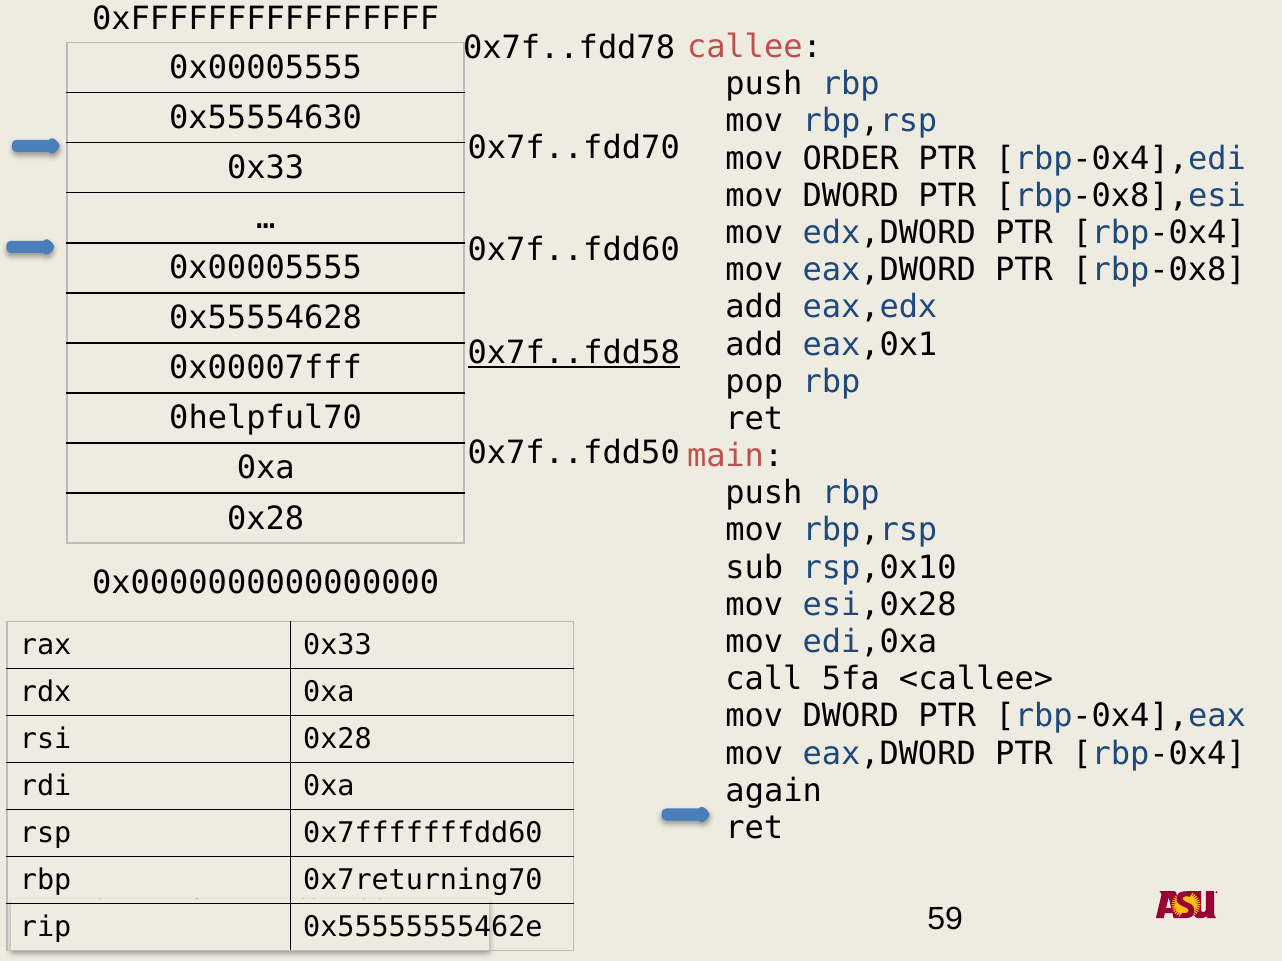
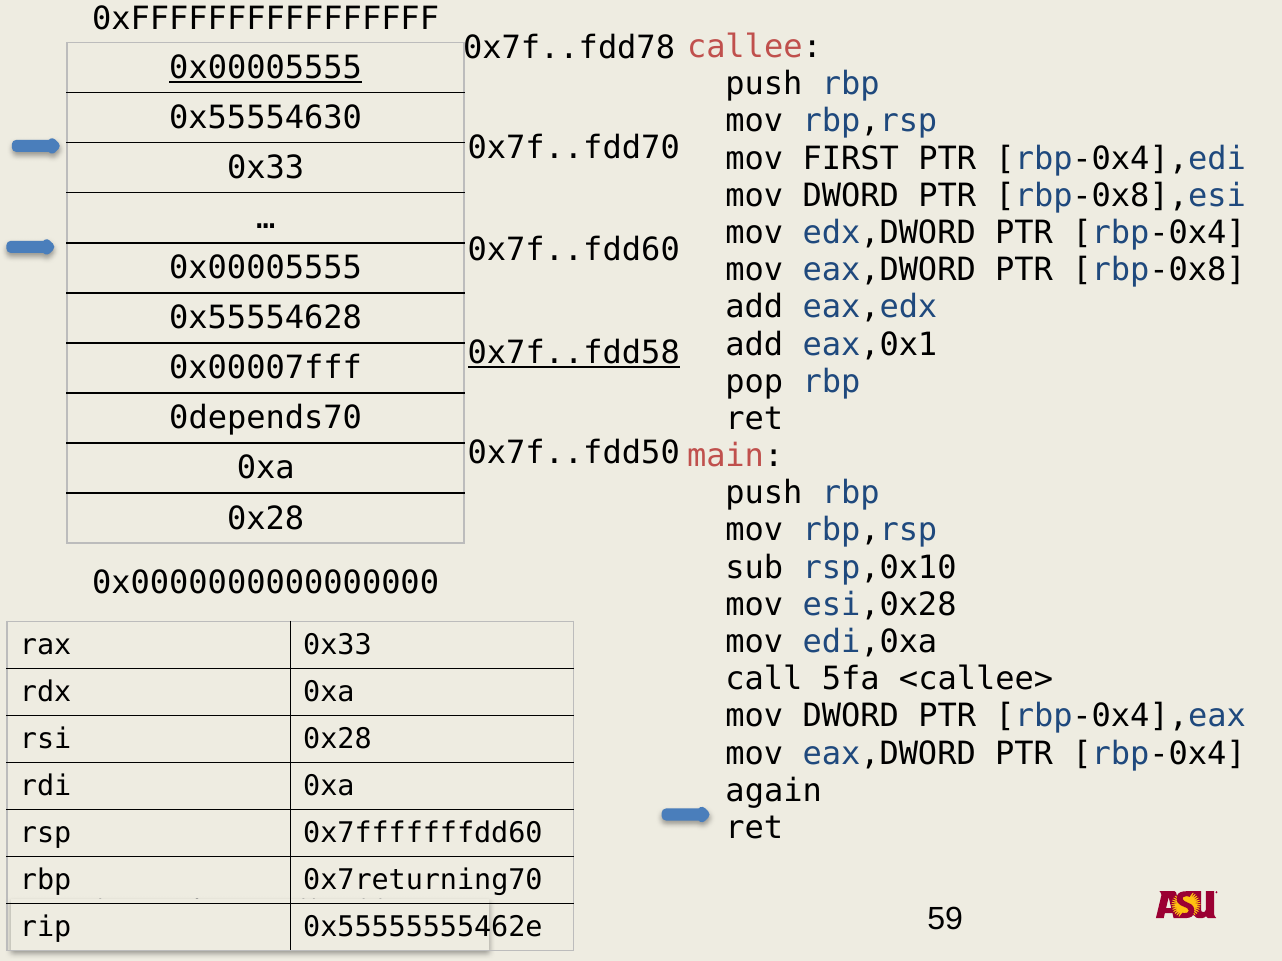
0x00005555 at (266, 68) underline: none -> present
ORDER: ORDER -> FIRST
0helpful70: 0helpful70 -> 0depends70
